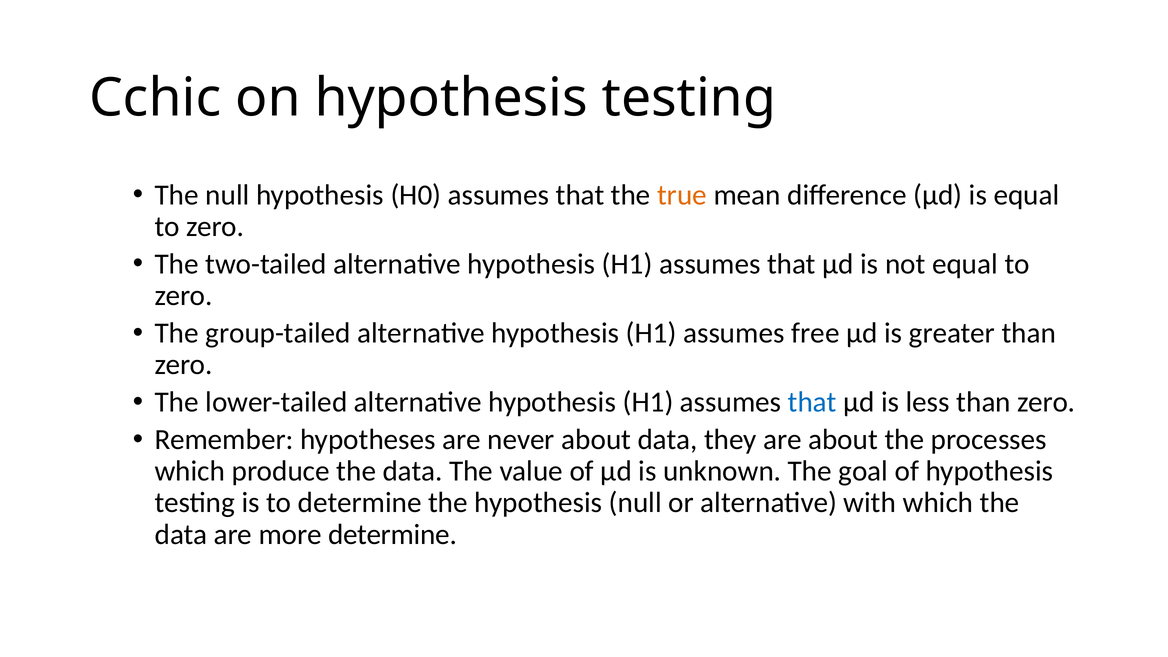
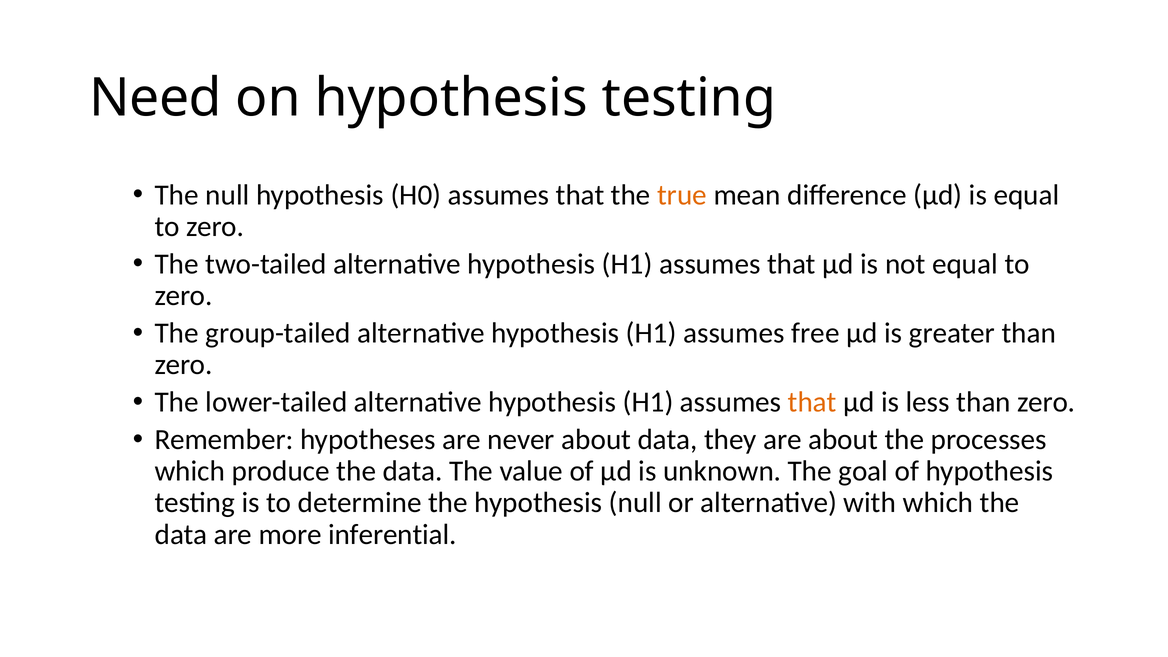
Cchic: Cchic -> Need
that at (812, 402) colour: blue -> orange
more determine: determine -> inferential
